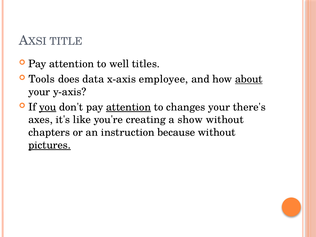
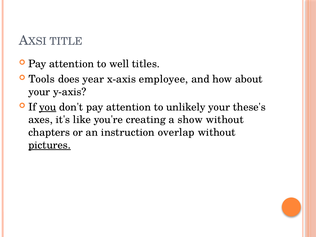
data: data -> year
about underline: present -> none
attention at (129, 107) underline: present -> none
changes: changes -> unlikely
there's: there's -> these's
because: because -> overlap
